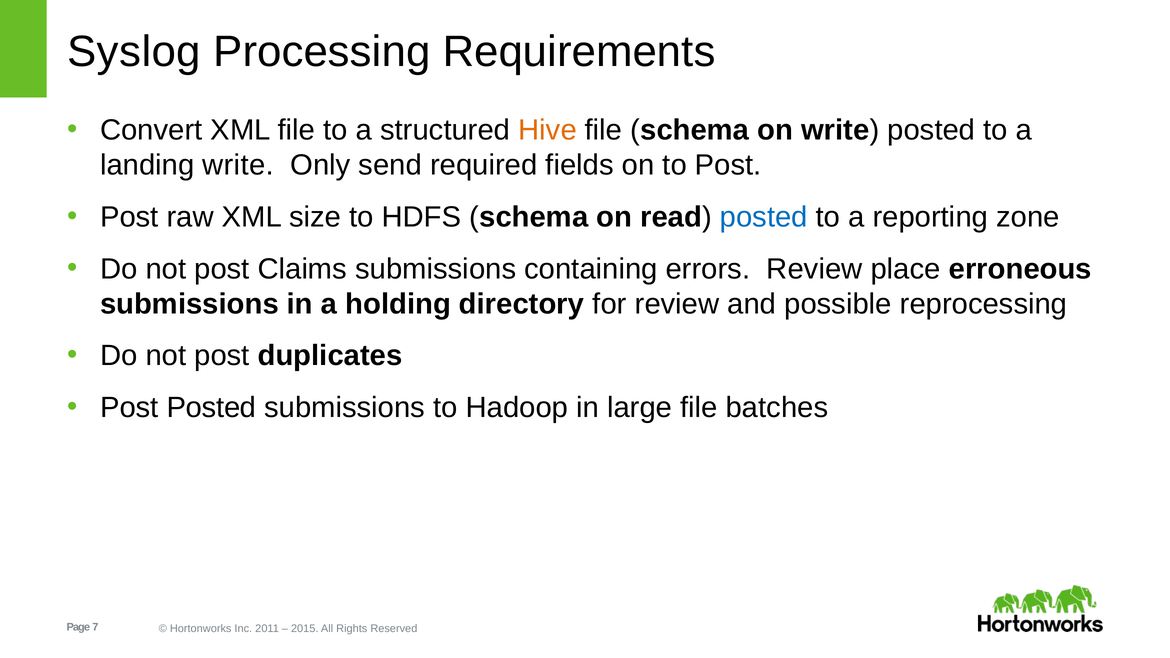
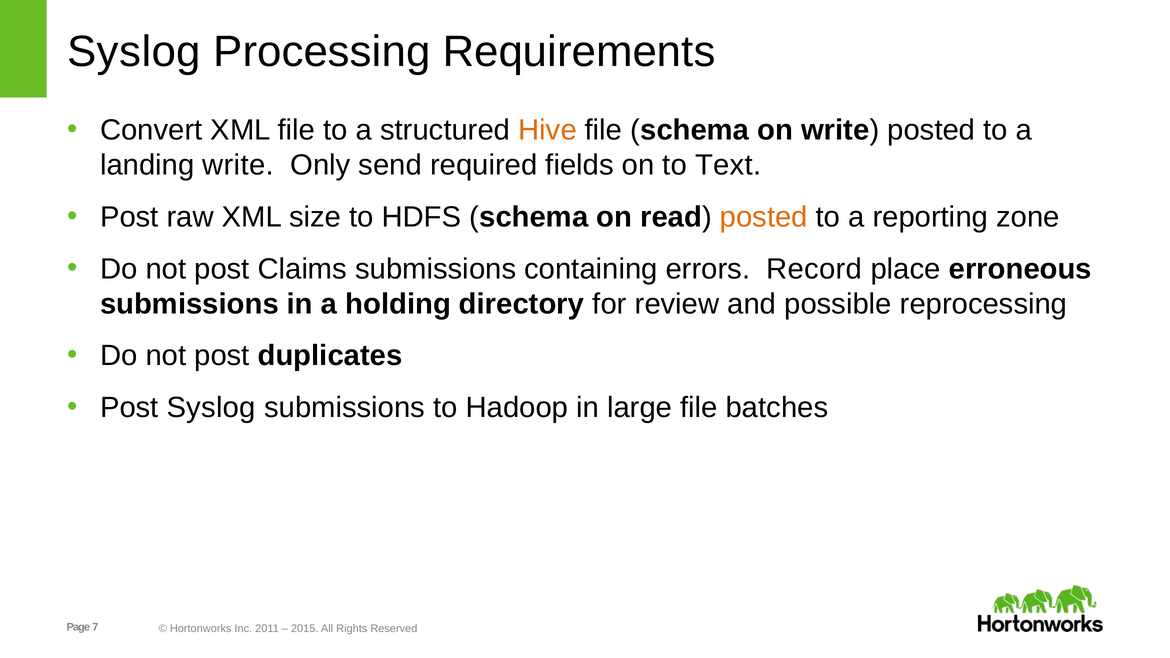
to Post: Post -> Text
posted at (764, 217) colour: blue -> orange
errors Review: Review -> Record
Post Posted: Posted -> Syslog
